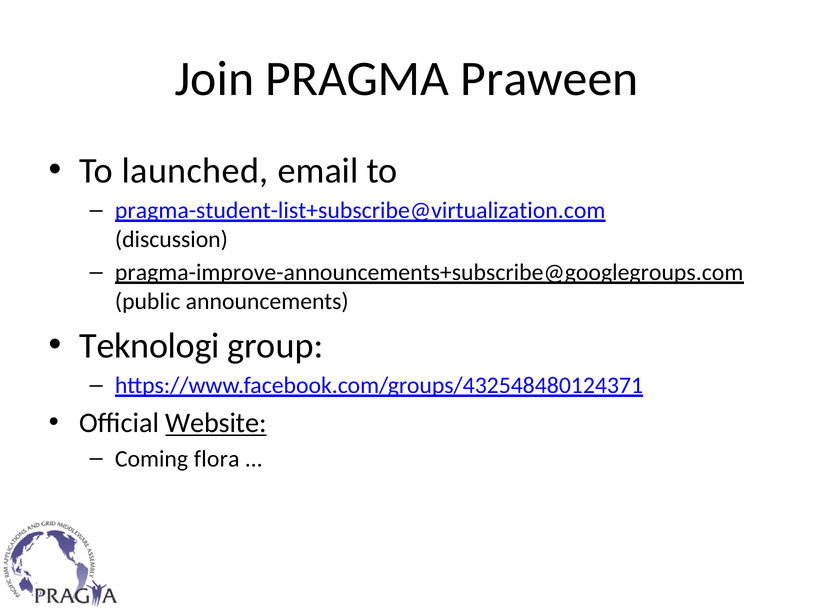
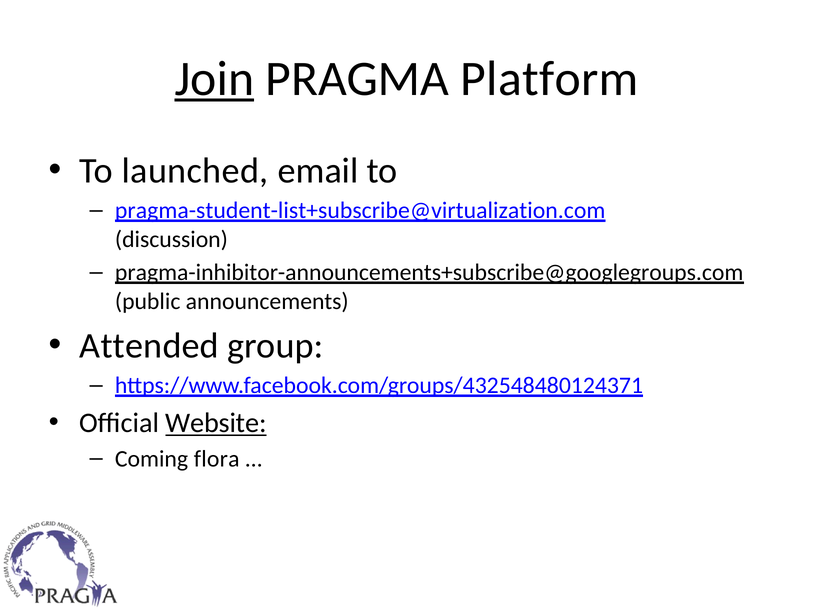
Join underline: none -> present
Praween: Praween -> Platform
pragma-improve-announcements+subscribe@googlegroups.com: pragma-improve-announcements+subscribe@googlegroups.com -> pragma-inhibitor-announcements+subscribe@googlegroups.com
Teknologi: Teknologi -> Attended
